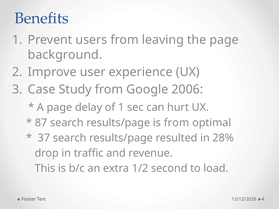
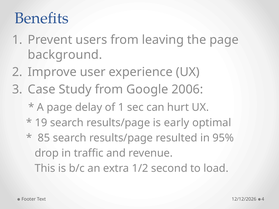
87: 87 -> 19
is from: from -> early
37: 37 -> 85
28%: 28% -> 95%
